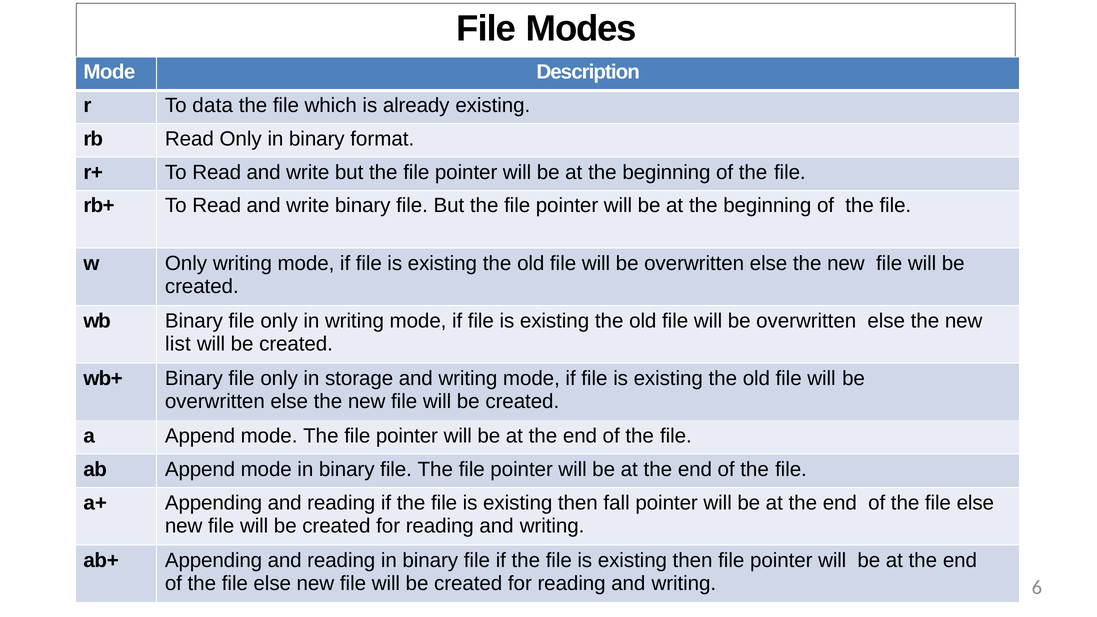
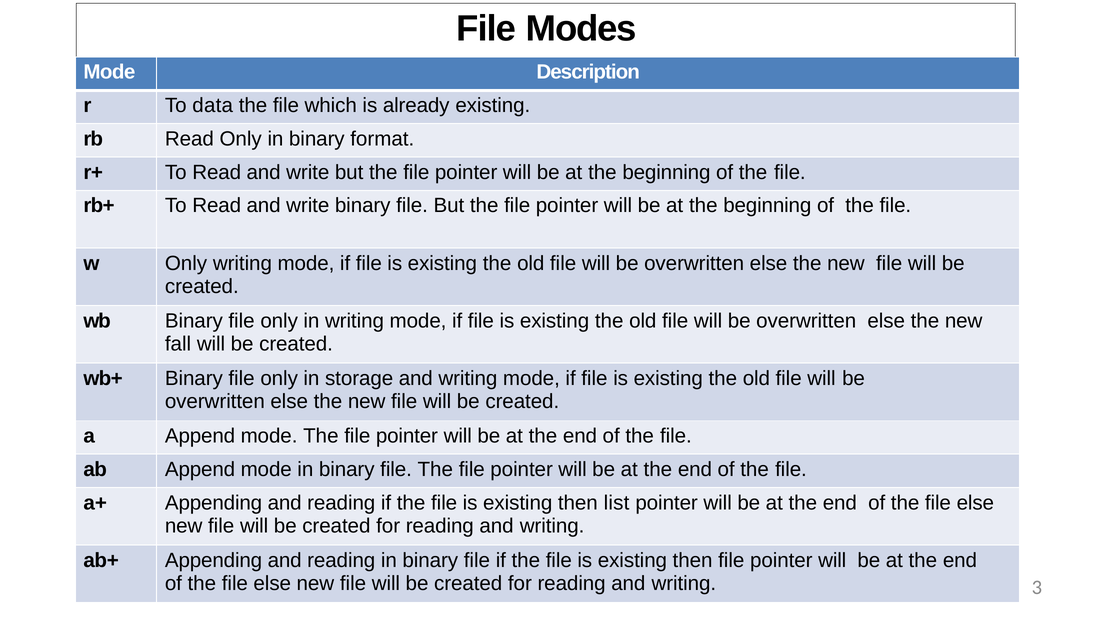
list: list -> fall
fall: fall -> list
6: 6 -> 3
